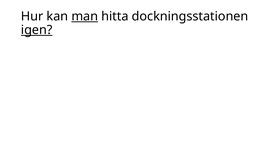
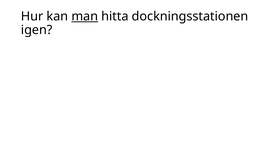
igen underline: present -> none
